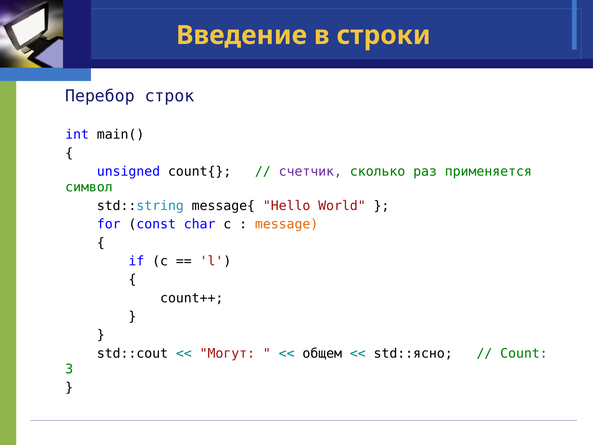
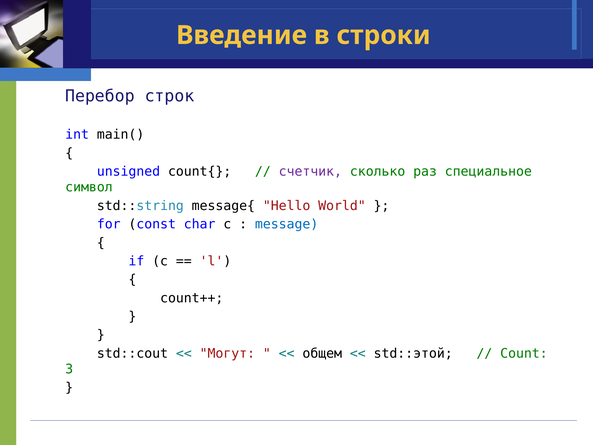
применяется: применяется -> специальное
message colour: orange -> blue
std::ясно: std::ясно -> std::этой
